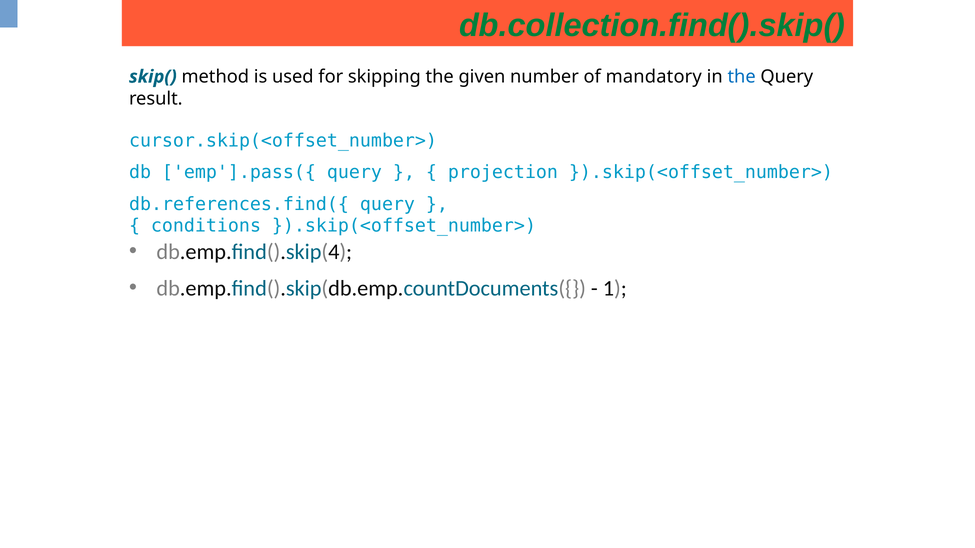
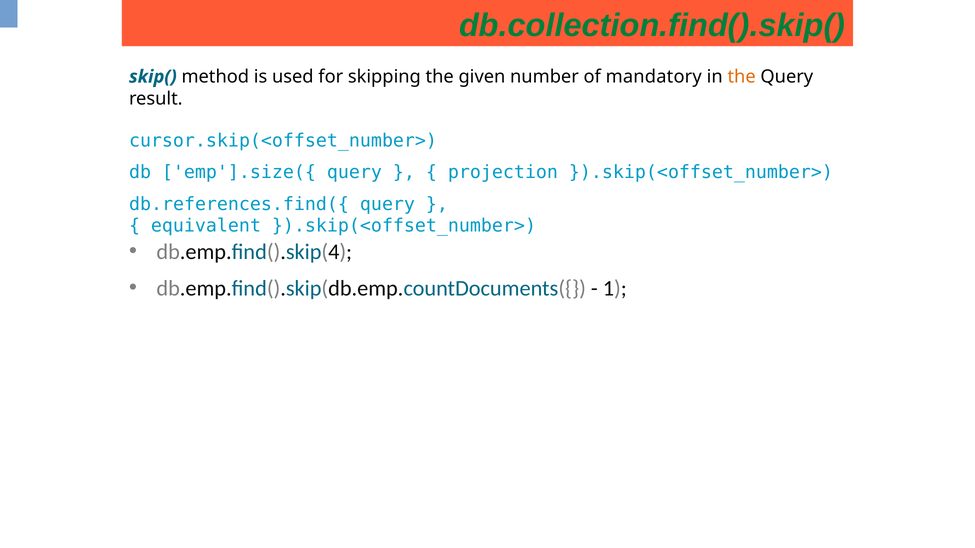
the at (742, 77) colour: blue -> orange
emp'].pass({: emp'].pass({ -> emp'].size({
conditions: conditions -> equivalent
